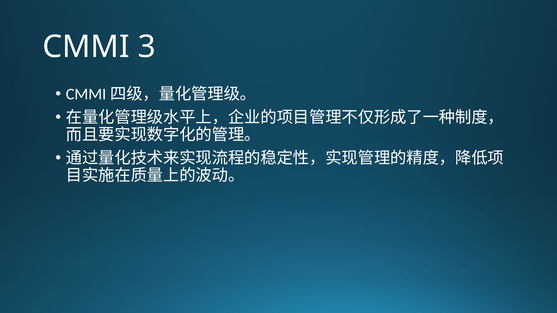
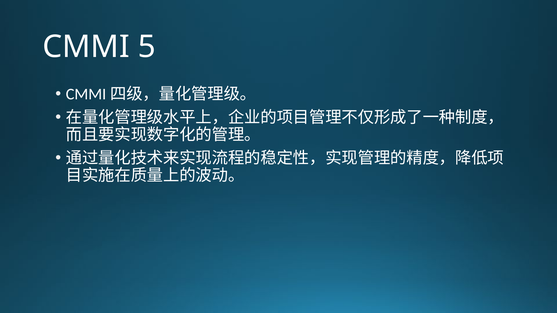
3: 3 -> 5
